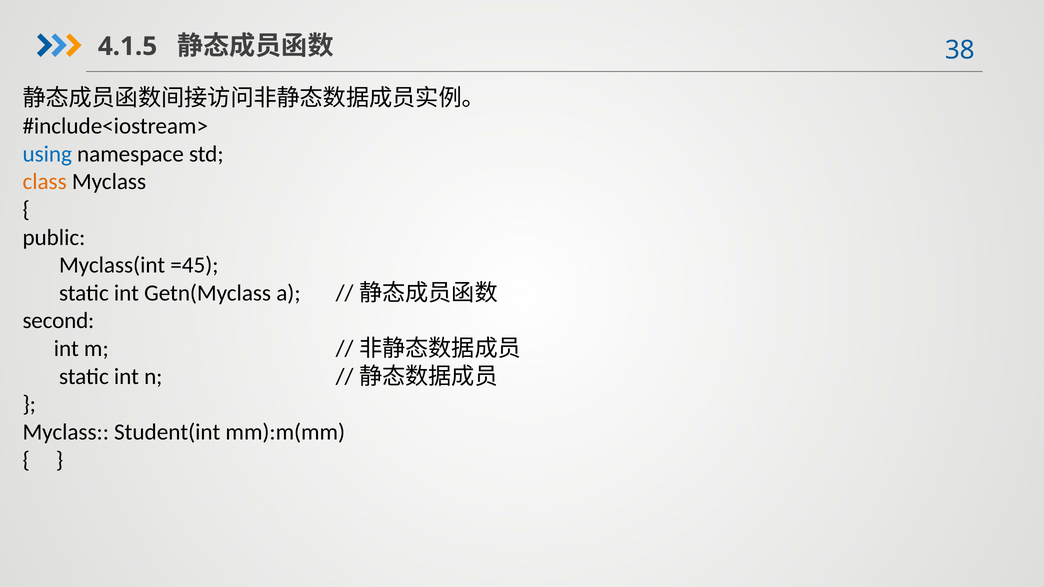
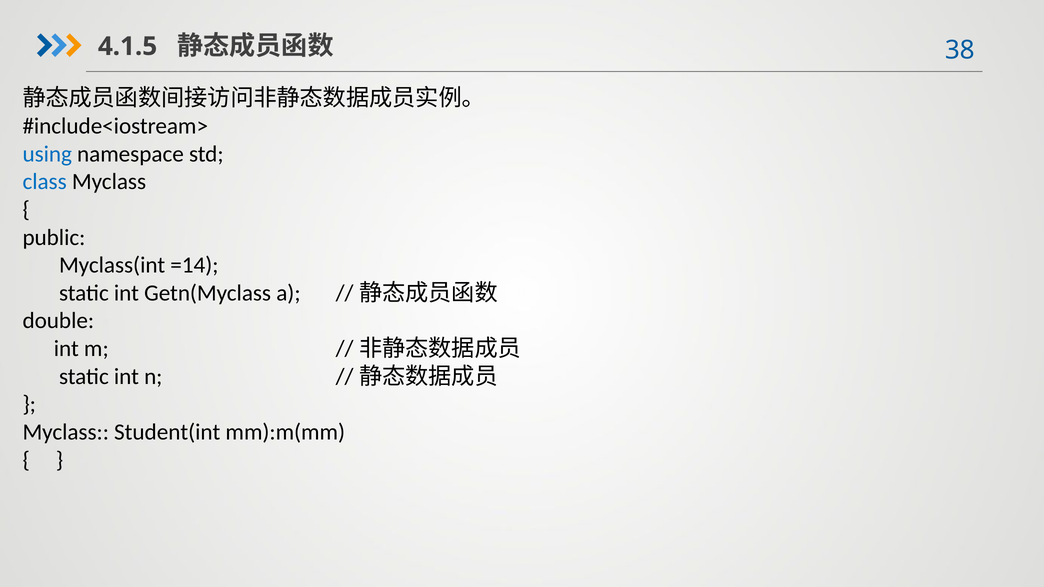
class colour: orange -> blue
=45: =45 -> =14
second: second -> double
